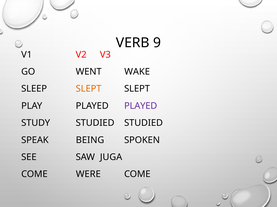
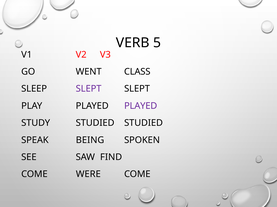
9: 9 -> 5
WAKE: WAKE -> CLASS
SLEPT at (89, 89) colour: orange -> purple
JUGA: JUGA -> FIND
